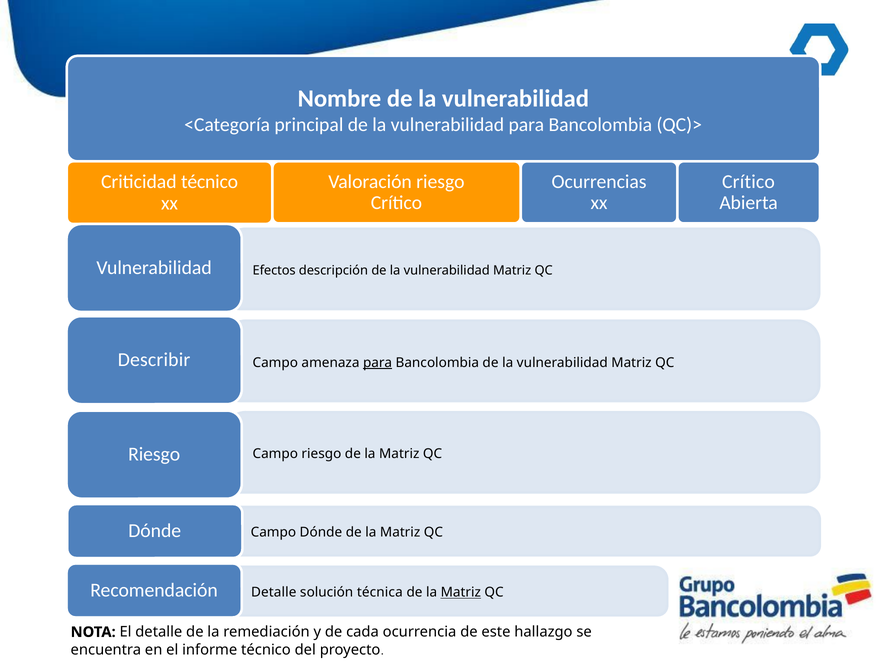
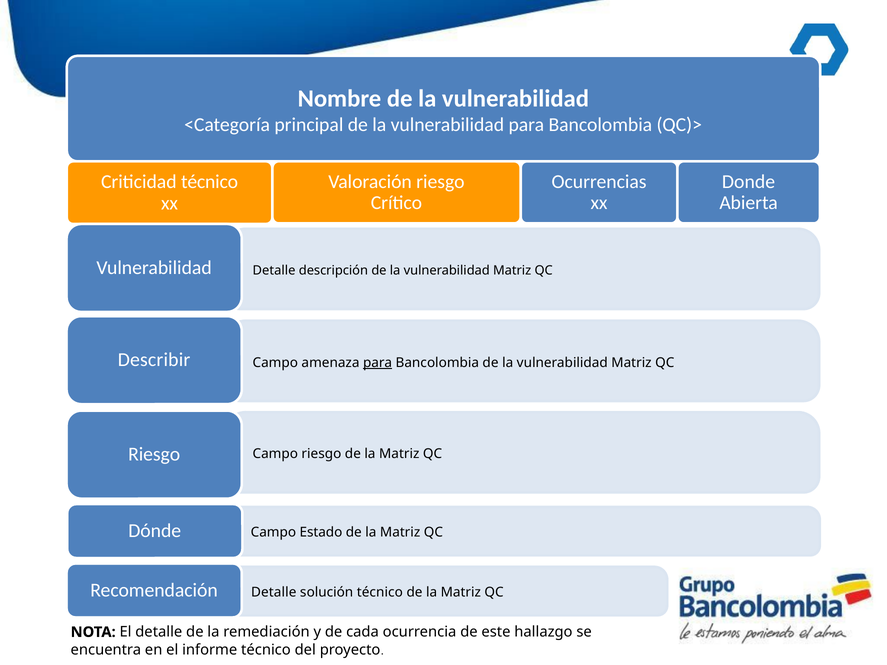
Crítico at (748, 182): Crítico -> Donde
Efectos at (274, 271): Efectos -> Detalle
Campo Dónde: Dónde -> Estado
solución técnica: técnica -> técnico
Matriz at (461, 593) underline: present -> none
